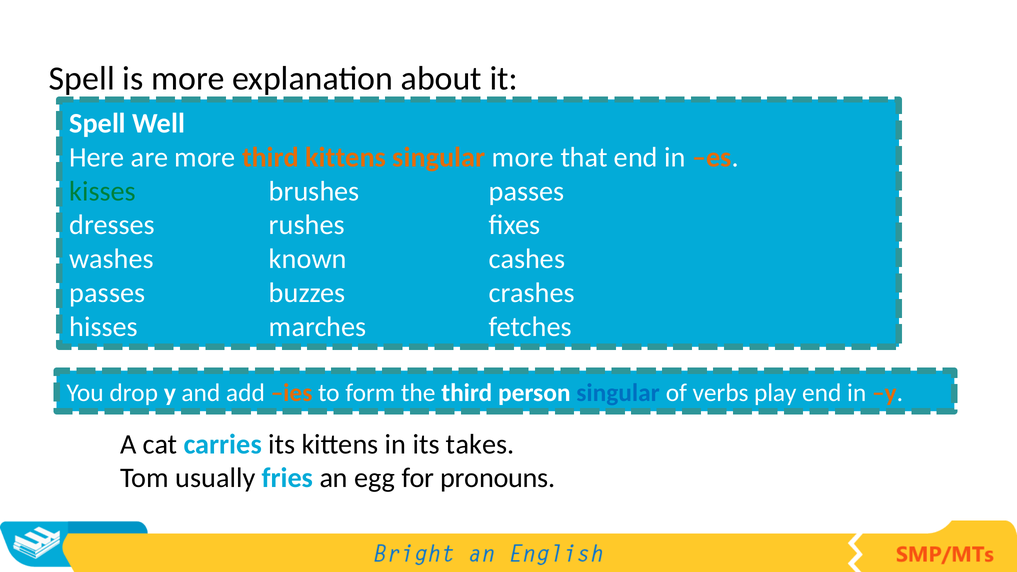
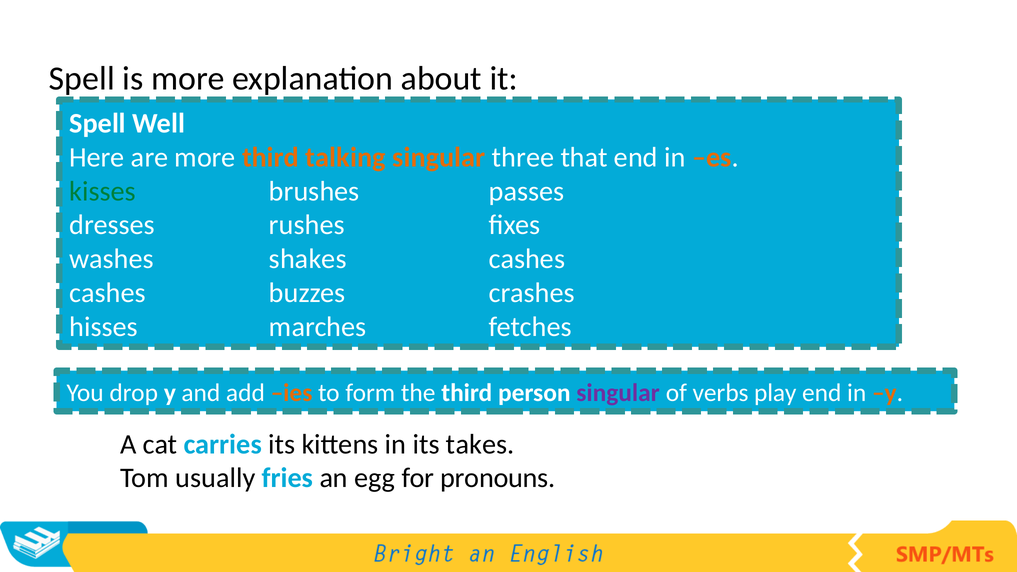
third kittens: kittens -> talking
singular more: more -> three
known: known -> shakes
passes at (107, 293): passes -> cashes
singular at (618, 393) colour: blue -> purple
